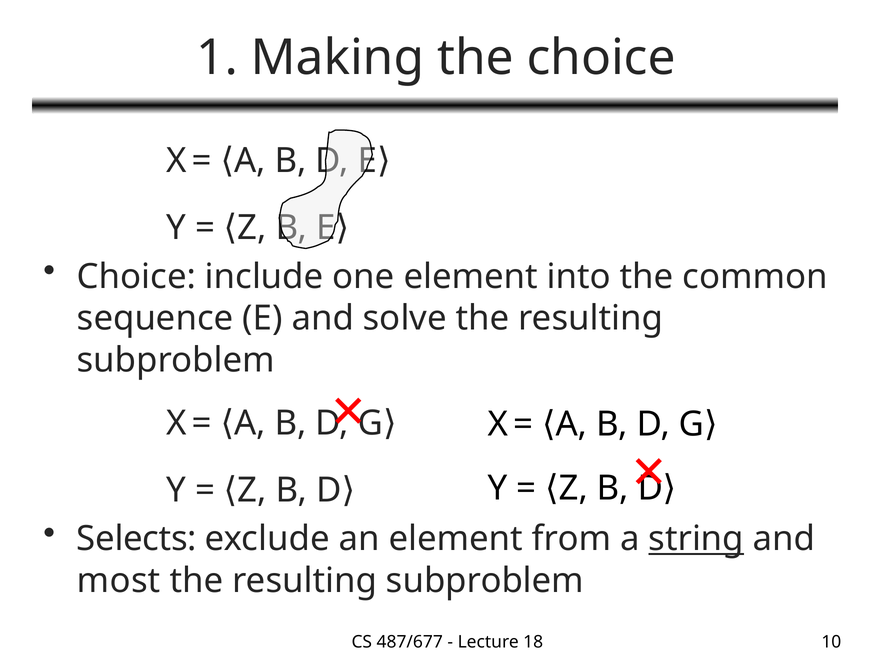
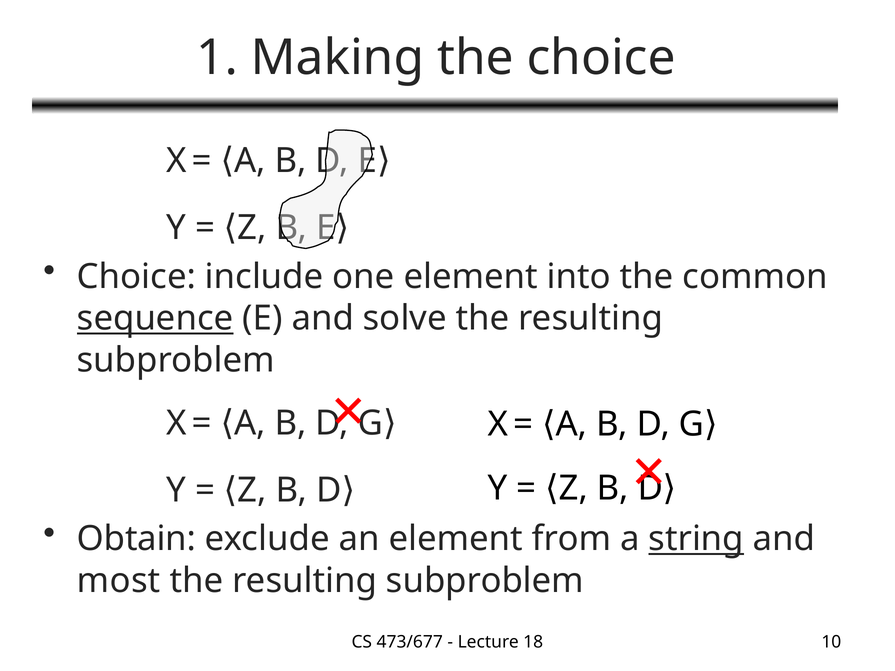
sequence underline: none -> present
Selects: Selects -> Obtain
487/677: 487/677 -> 473/677
